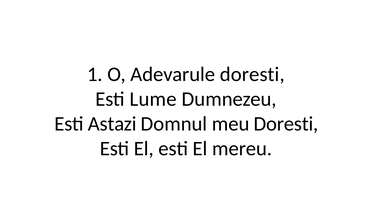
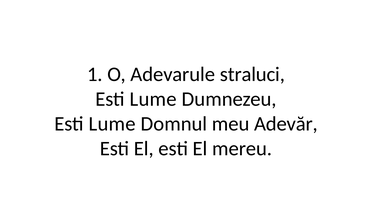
Adevarule doresti: doresti -> straluci
Astazi at (112, 124): Astazi -> Lume
meu Doresti: Doresti -> Adevăr
